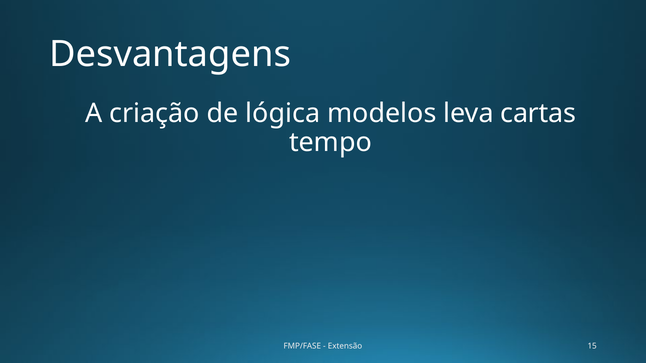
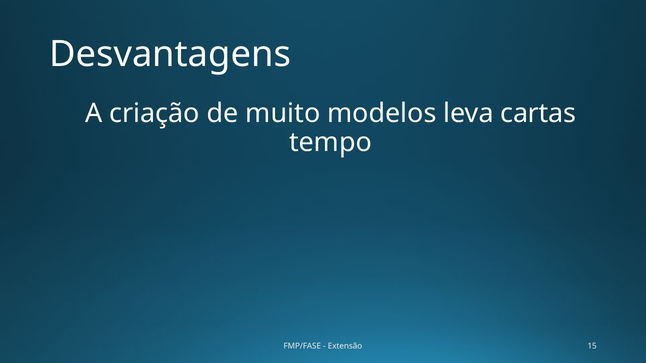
lógica: lógica -> muito
